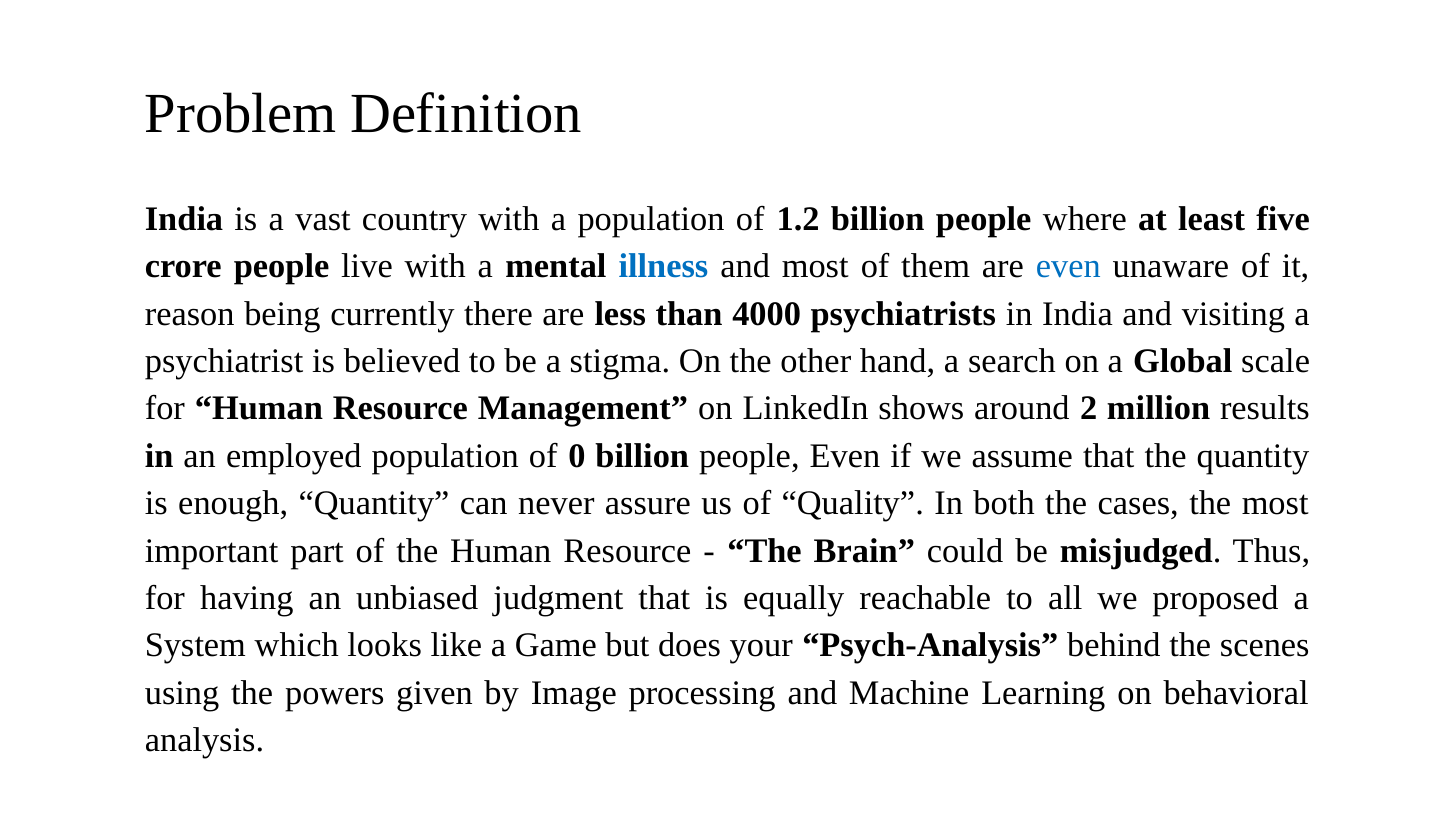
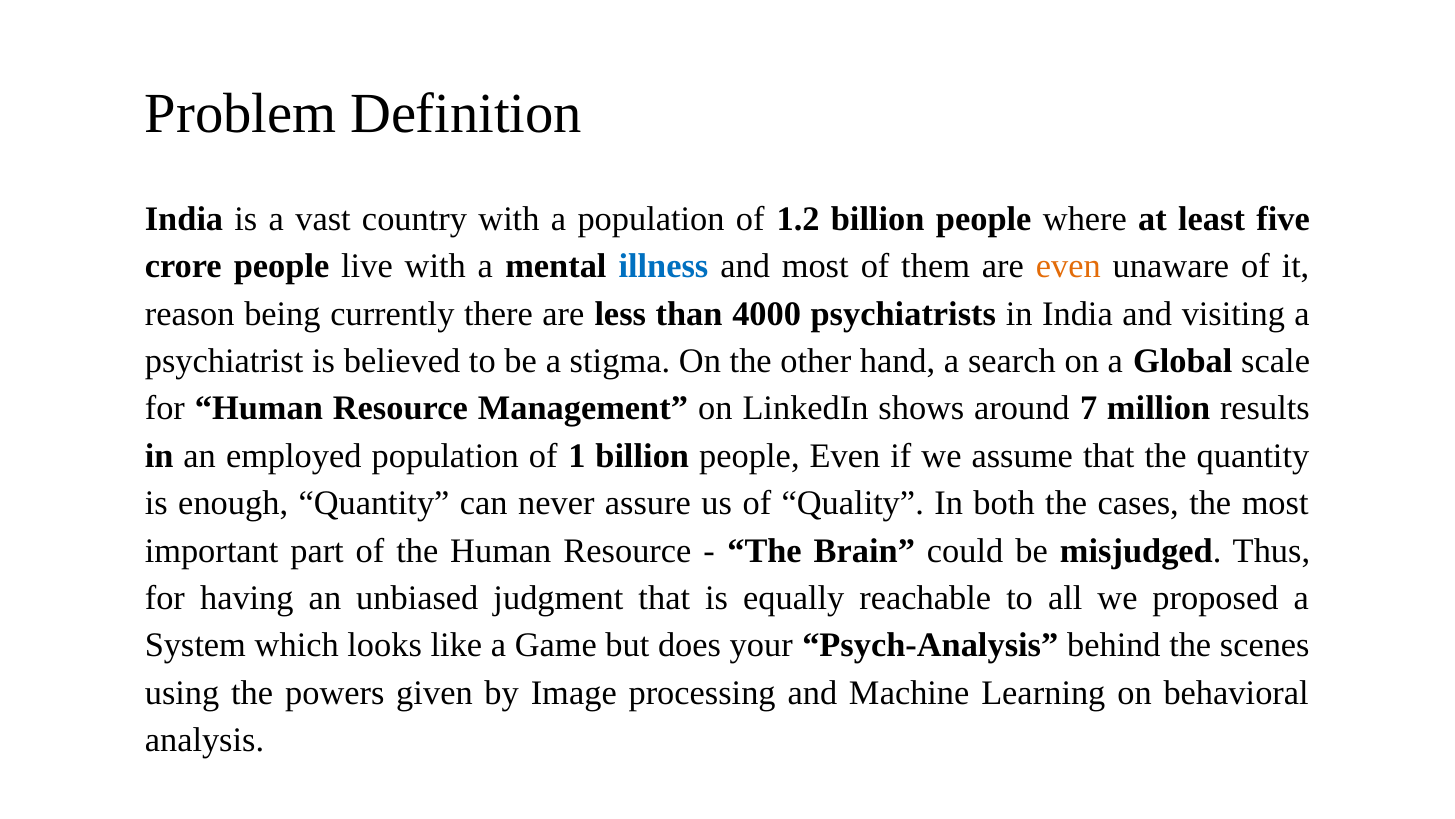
even at (1068, 266) colour: blue -> orange
2: 2 -> 7
0: 0 -> 1
